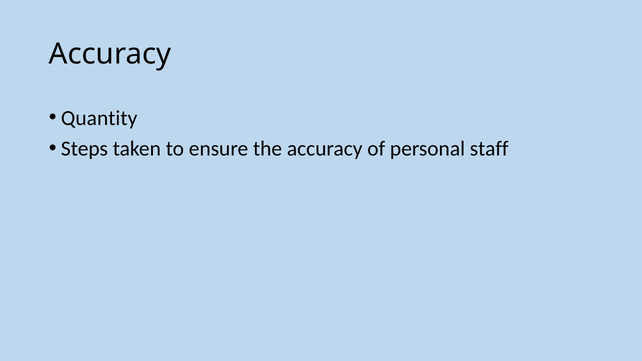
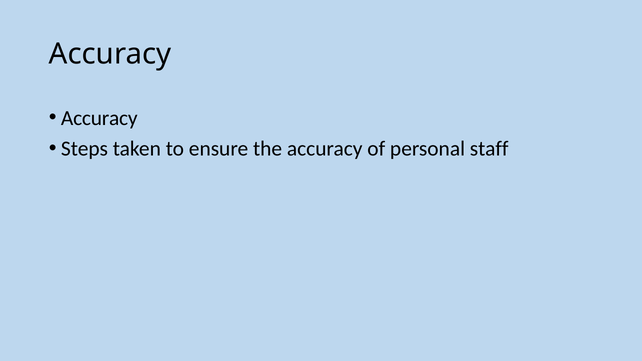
Quantity at (99, 118): Quantity -> Accuracy
